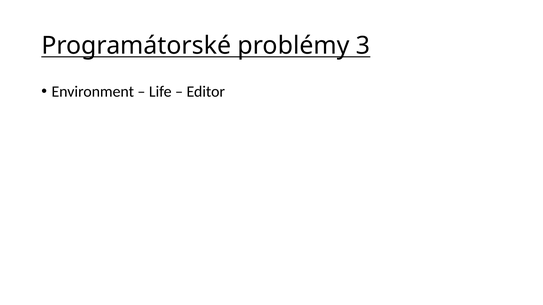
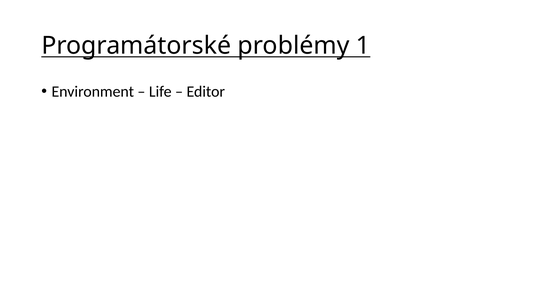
3: 3 -> 1
